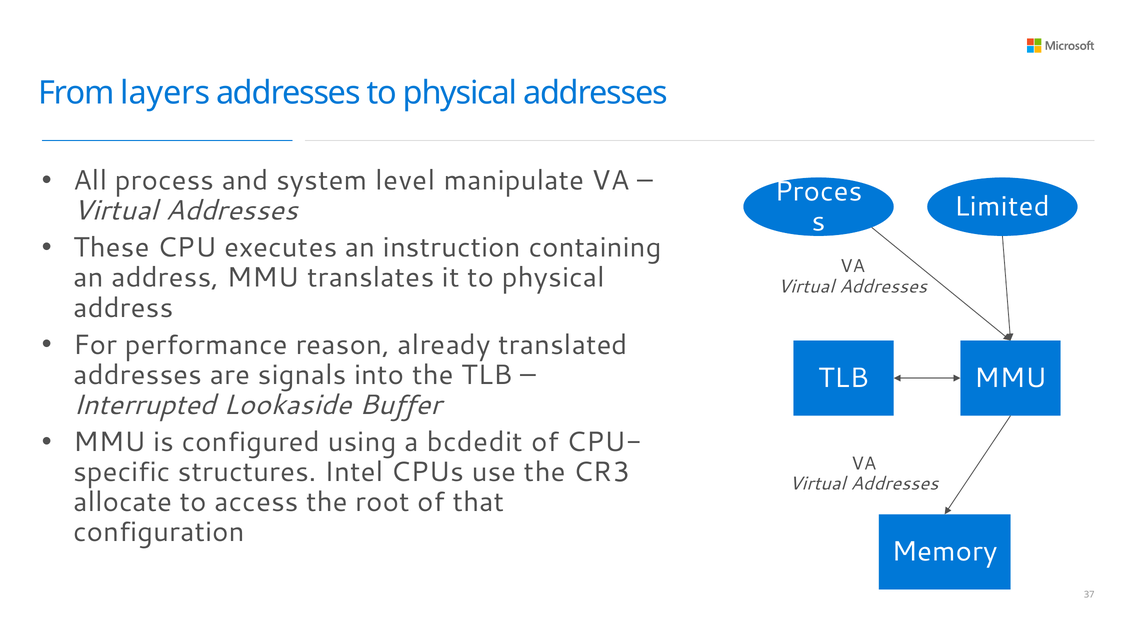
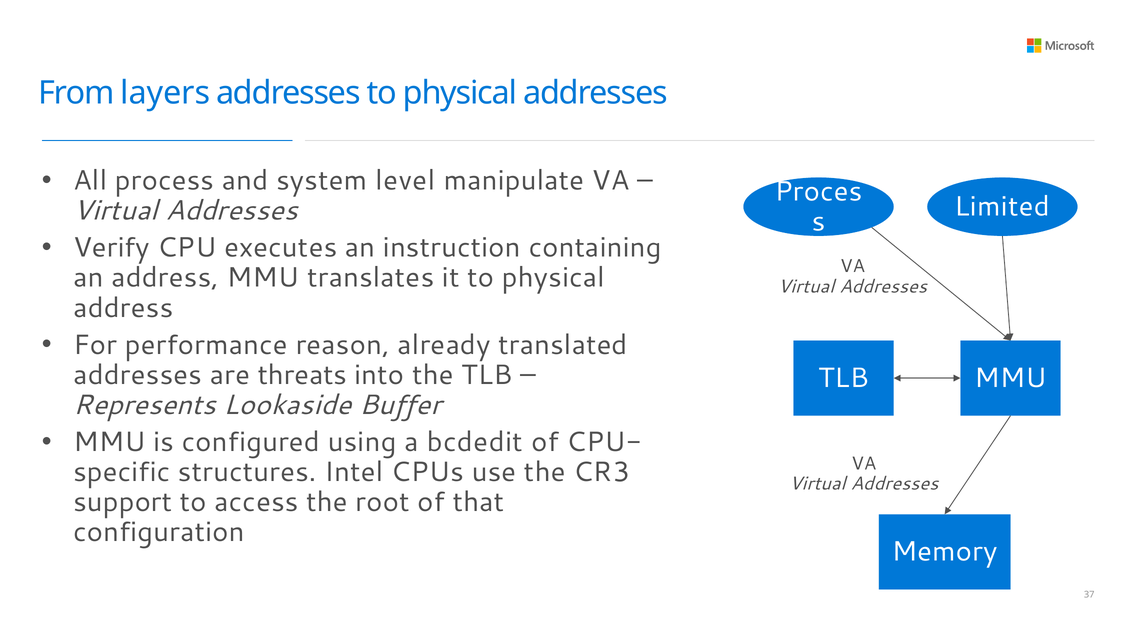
These: These -> Verify
signals: signals -> threats
Interrupted: Interrupted -> Represents
allocate: allocate -> support
